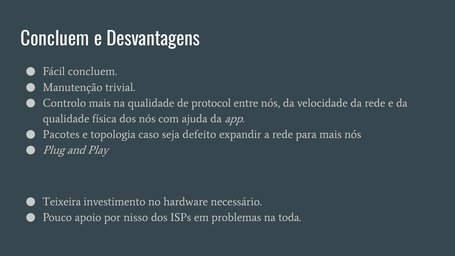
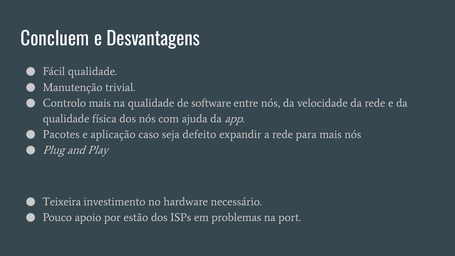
Fácil concluem: concluem -> qualidade
protocol: protocol -> software
topologia: topologia -> aplicação
nisso: nisso -> estão
toda: toda -> port
